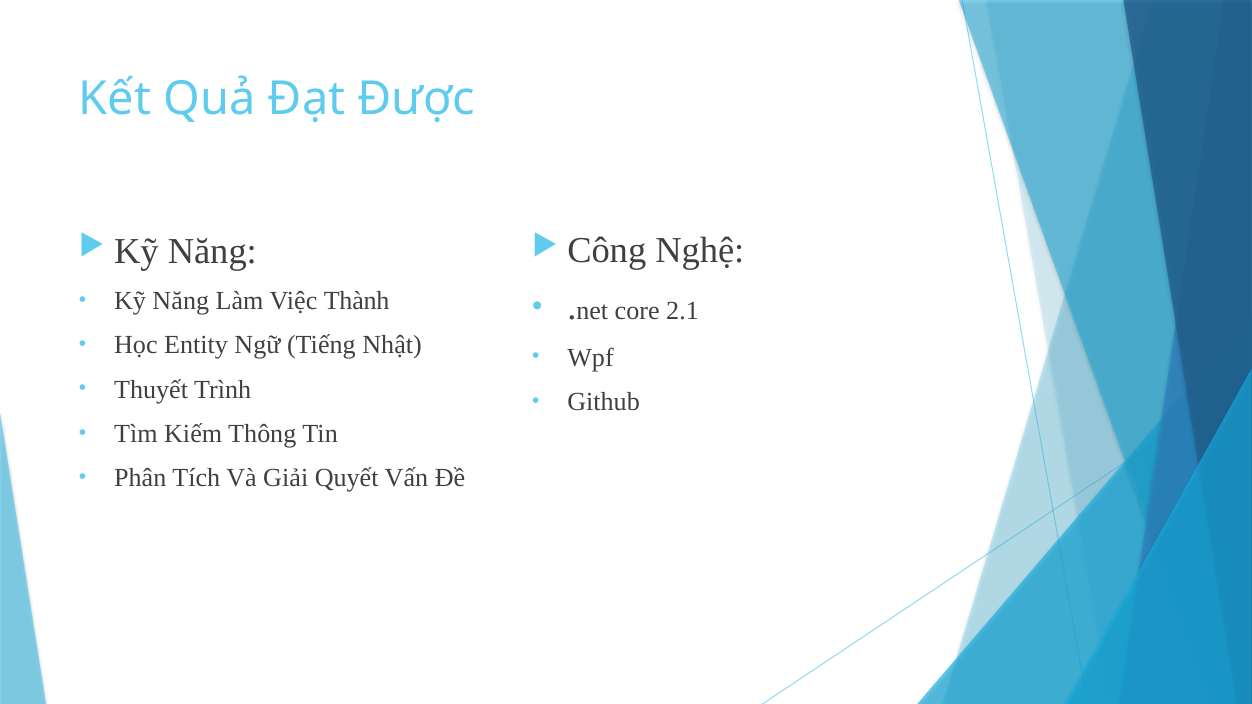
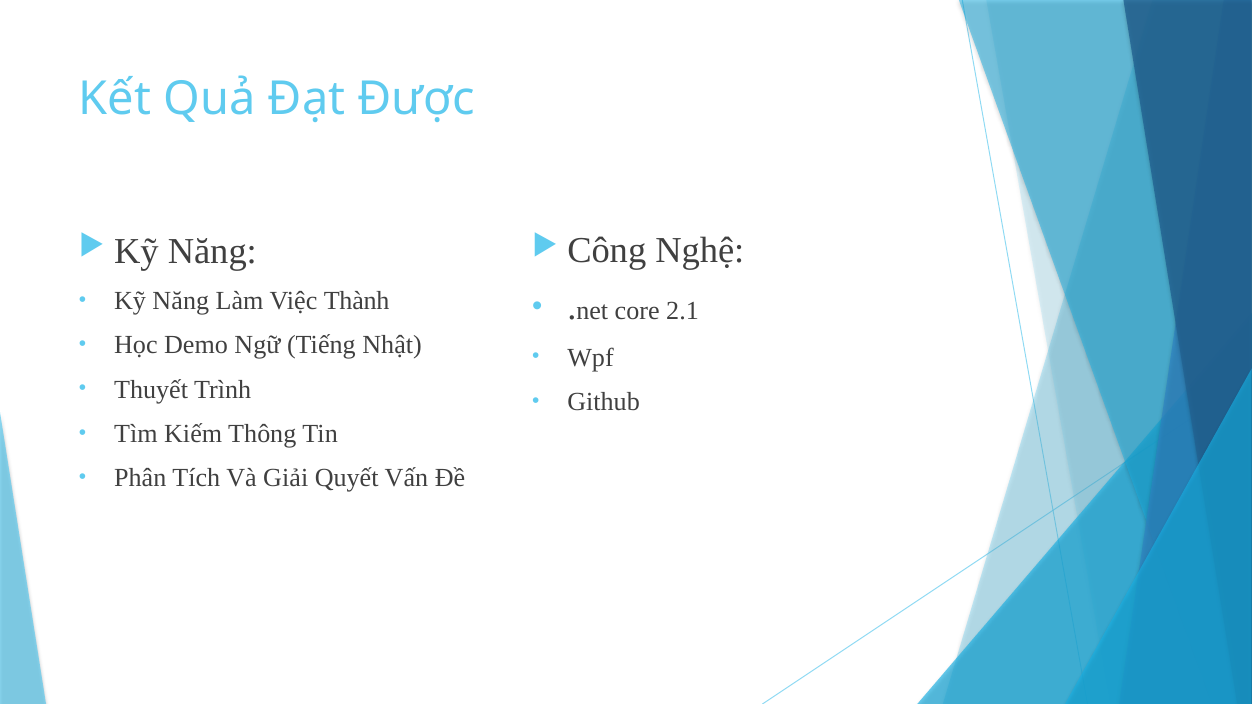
Entity: Entity -> Demo
